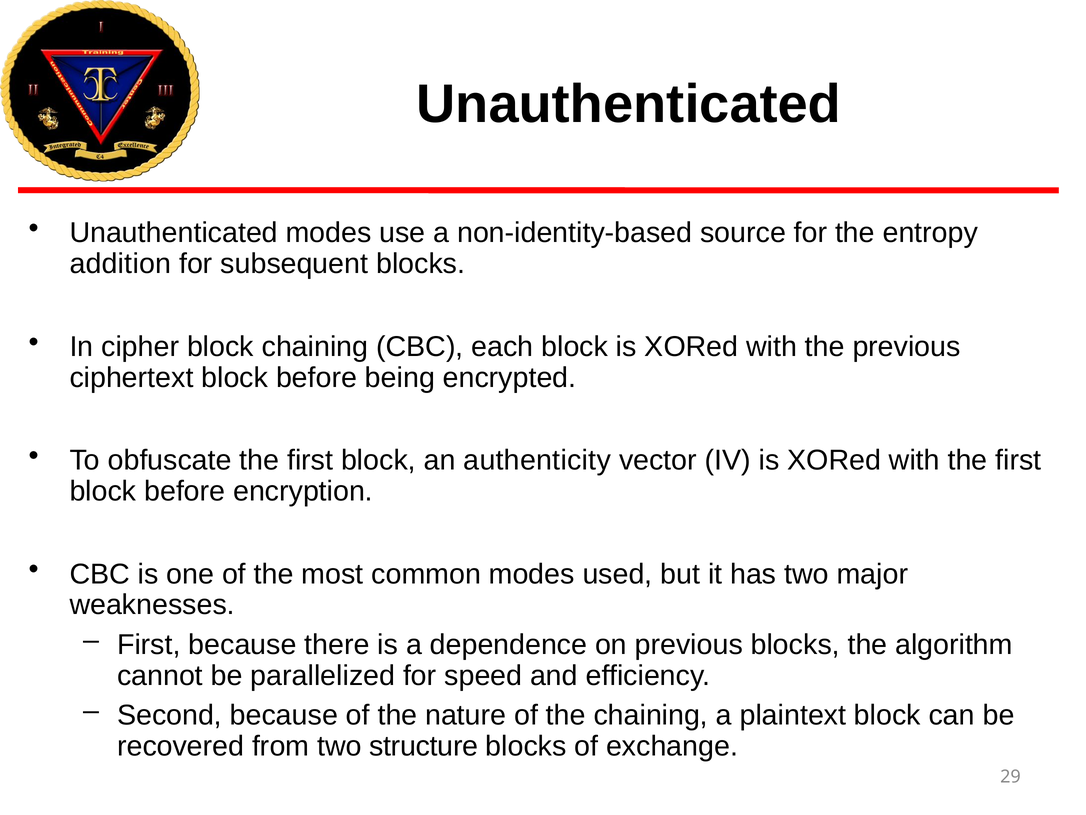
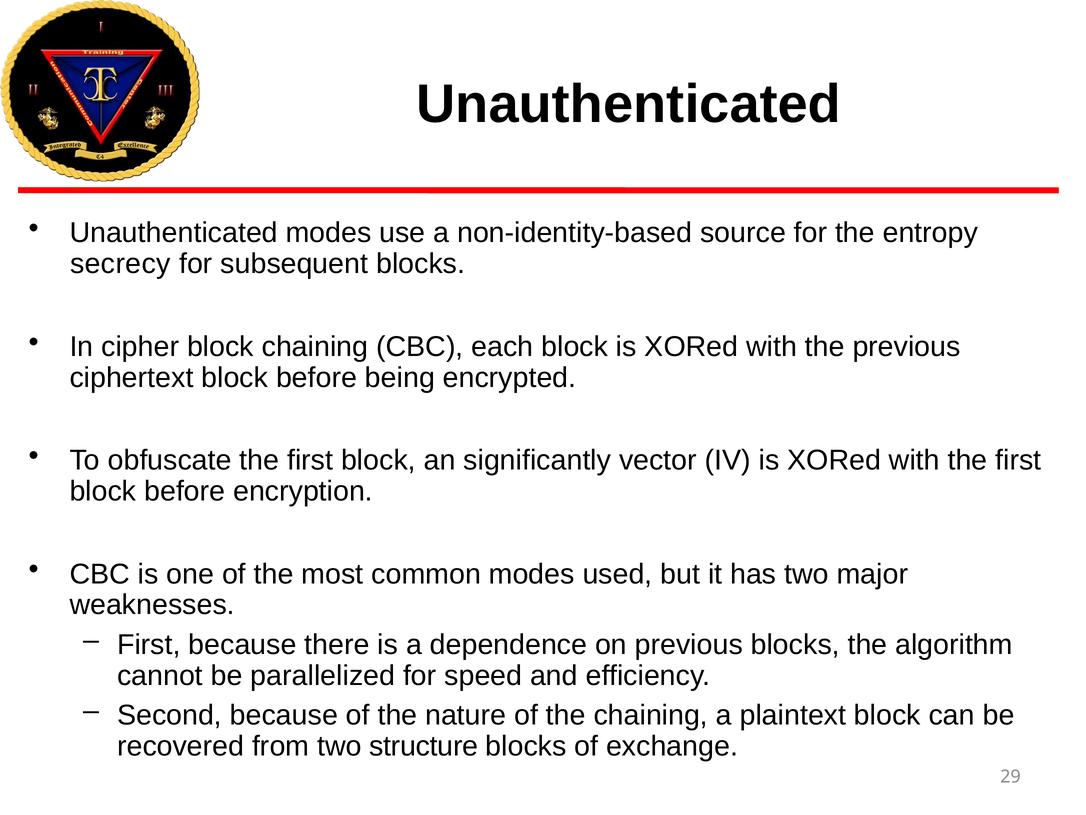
addition: addition -> secrecy
authenticity: authenticity -> significantly
